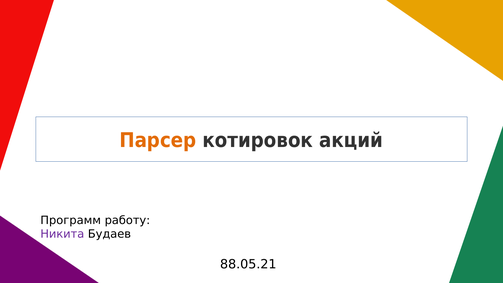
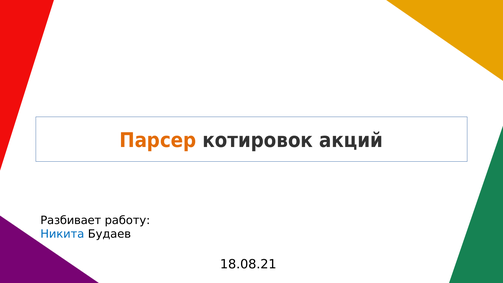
Программ: Программ -> Разбивает
Никита colour: purple -> blue
88.05.21: 88.05.21 -> 18.08.21
